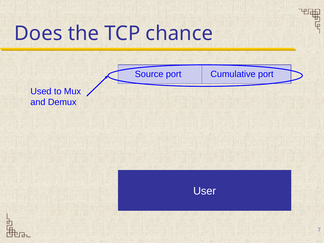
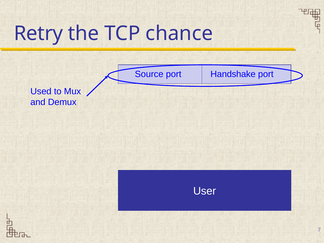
Does: Does -> Retry
Cumulative: Cumulative -> Handshake
